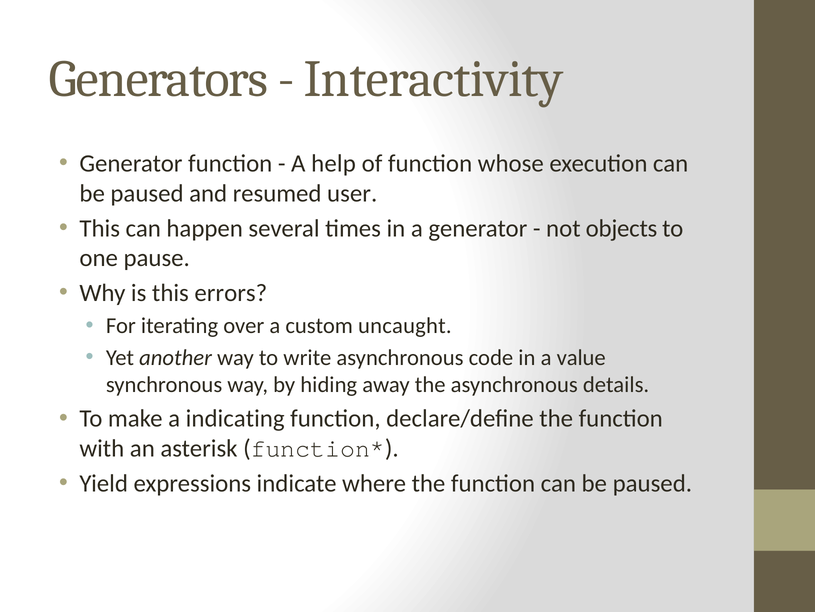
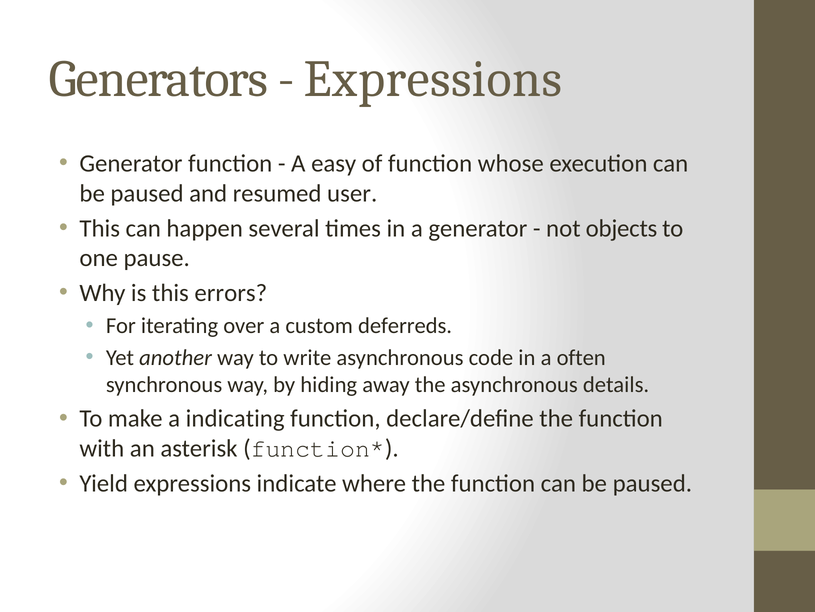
Interactivity at (434, 79): Interactivity -> Expressions
help: help -> easy
uncaught: uncaught -> deferreds
value: value -> often
